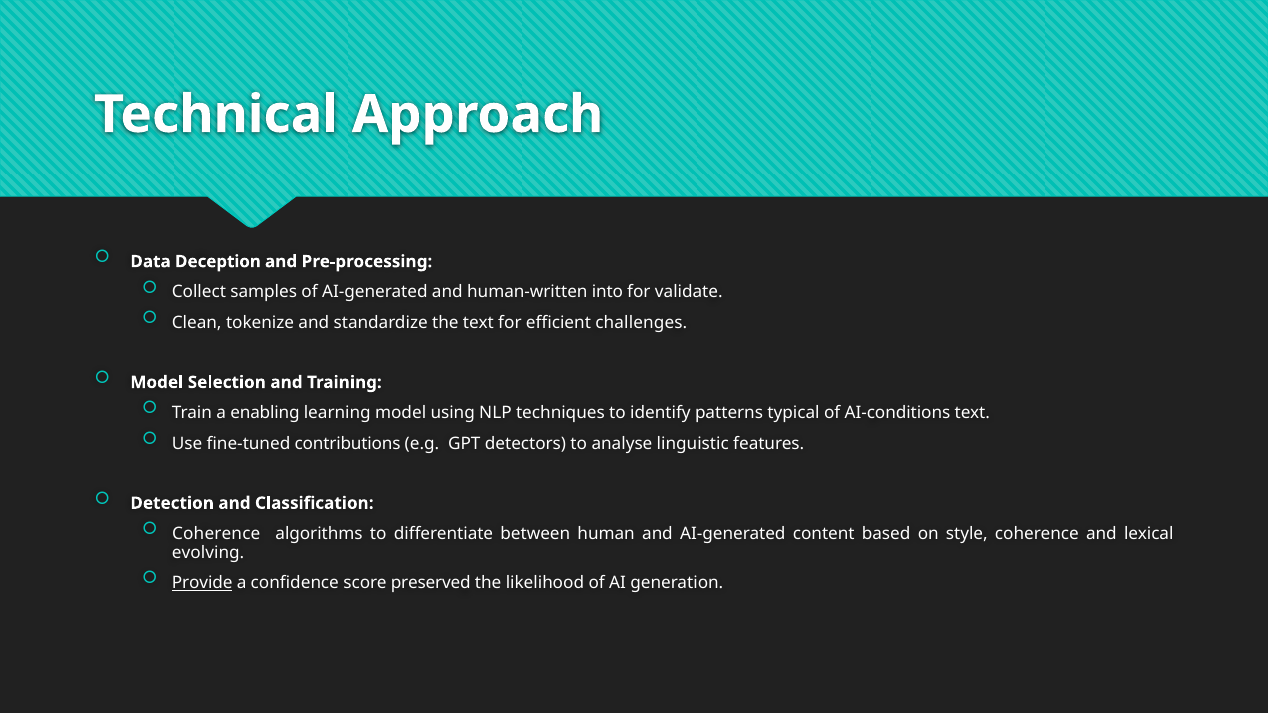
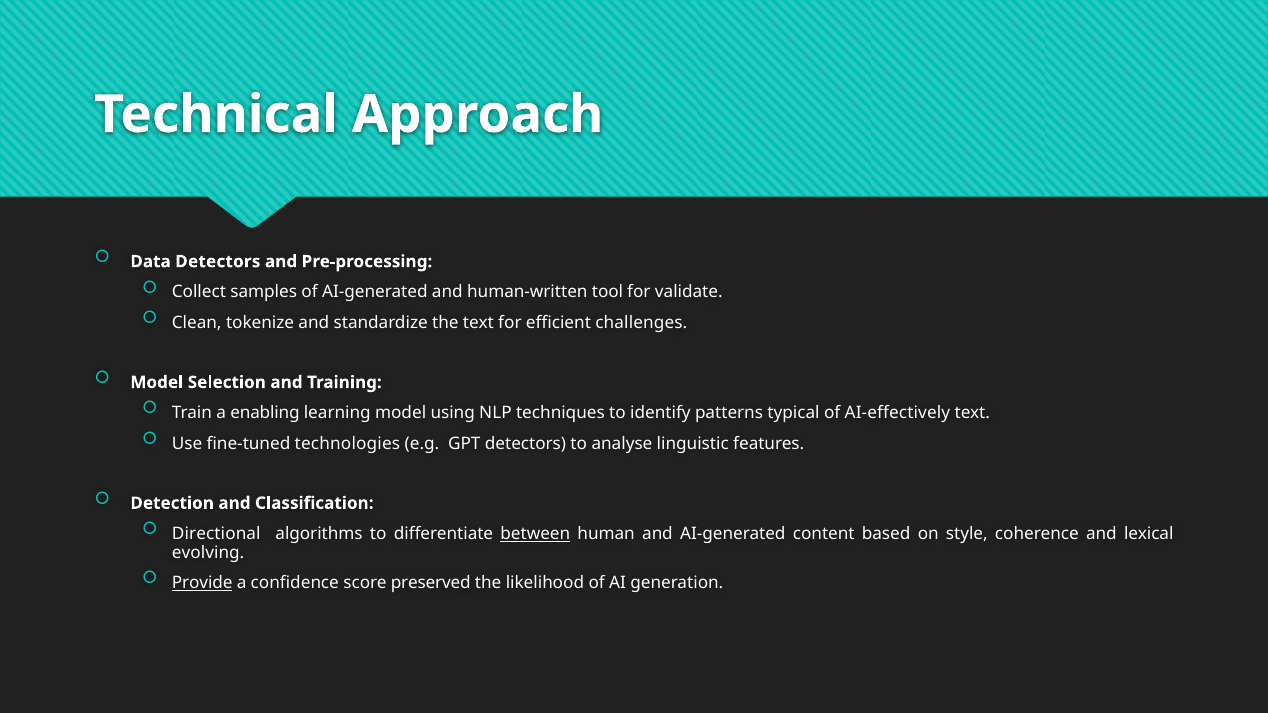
Data Deception: Deception -> Detectors
into: into -> tool
AI-conditions: AI-conditions -> AI-effectively
contributions: contributions -> technologies
Coherence at (216, 534): Coherence -> Directional
between underline: none -> present
